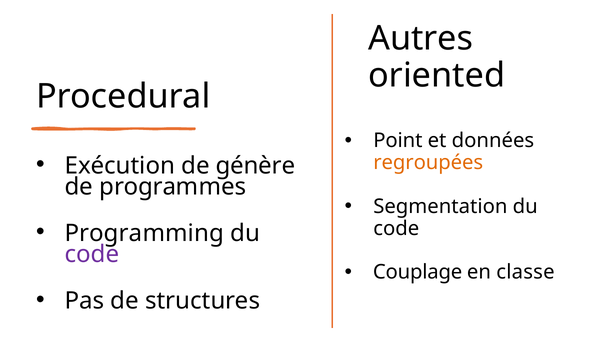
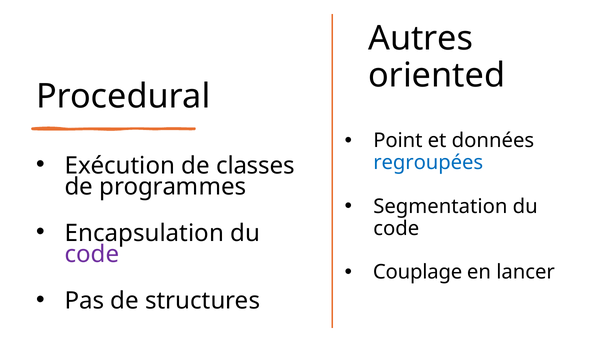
génère: génère -> classes
regroupées colour: orange -> blue
Programming: Programming -> Encapsulation
classe: classe -> lancer
